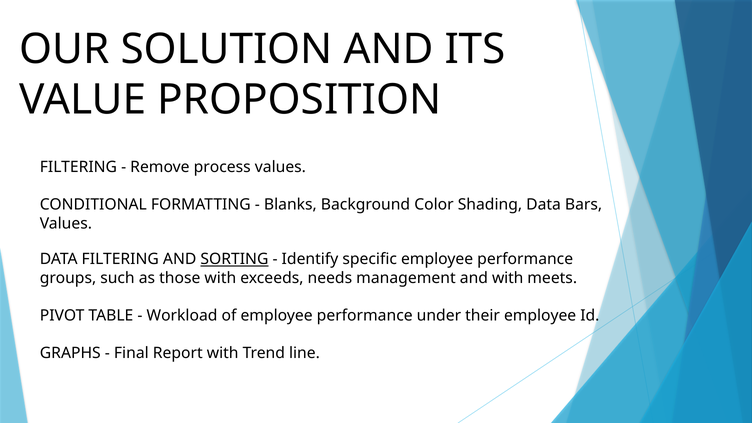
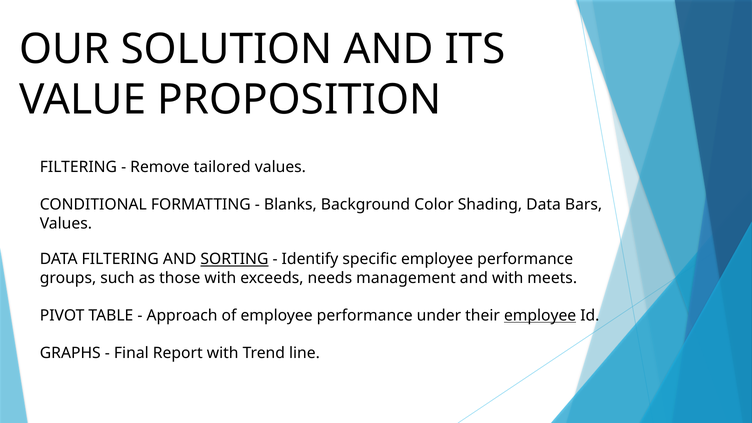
process: process -> tailored
Workload: Workload -> Approach
employee at (540, 316) underline: none -> present
